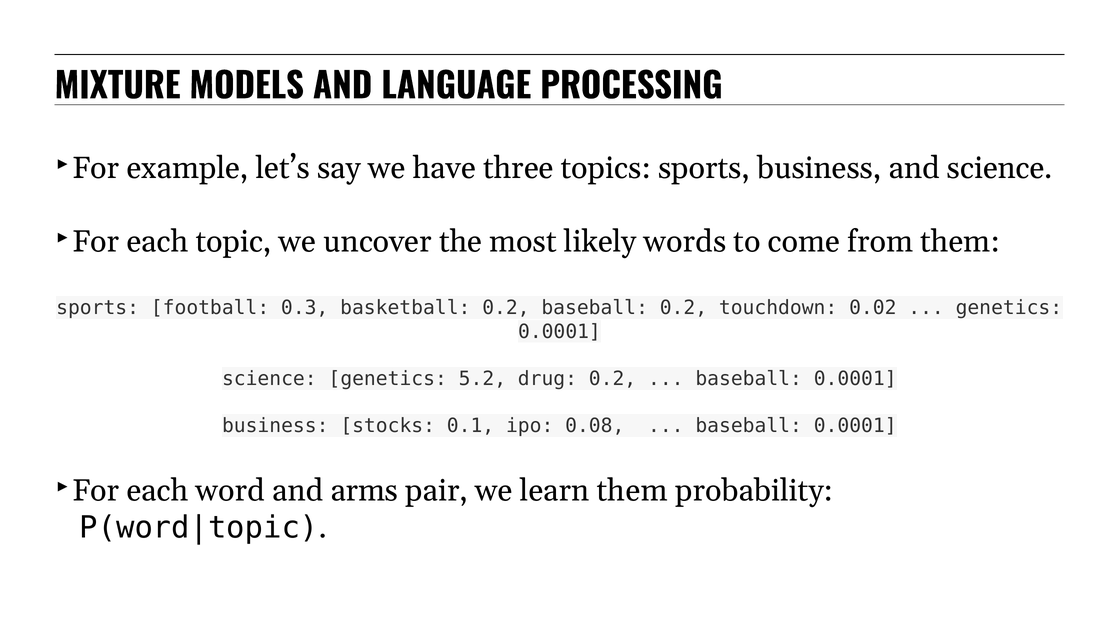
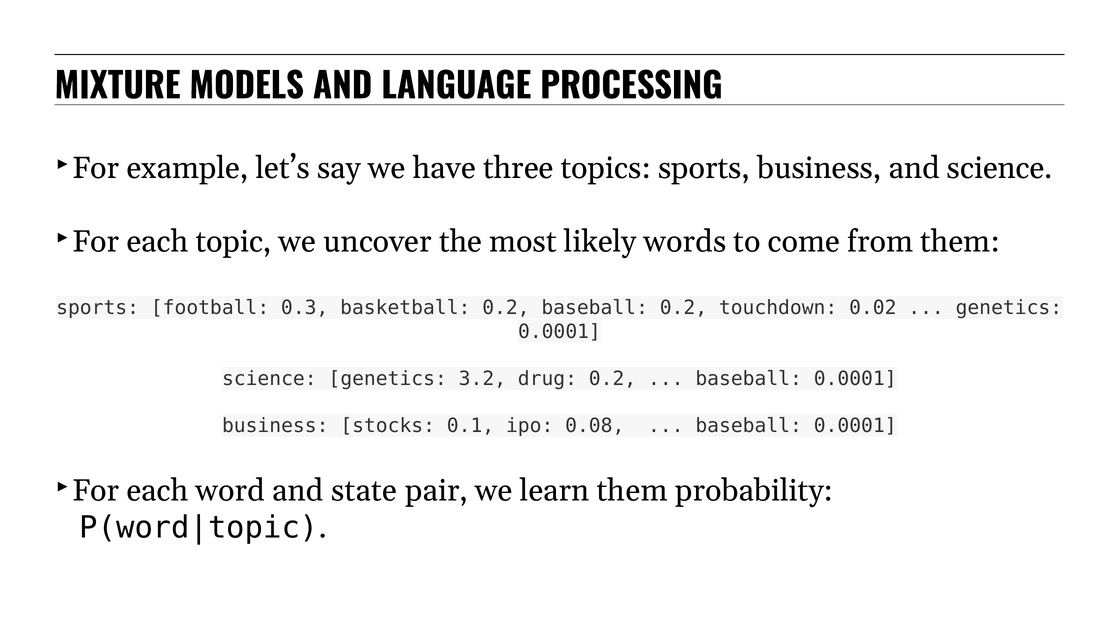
5.2: 5.2 -> 3.2
arms: arms -> state
